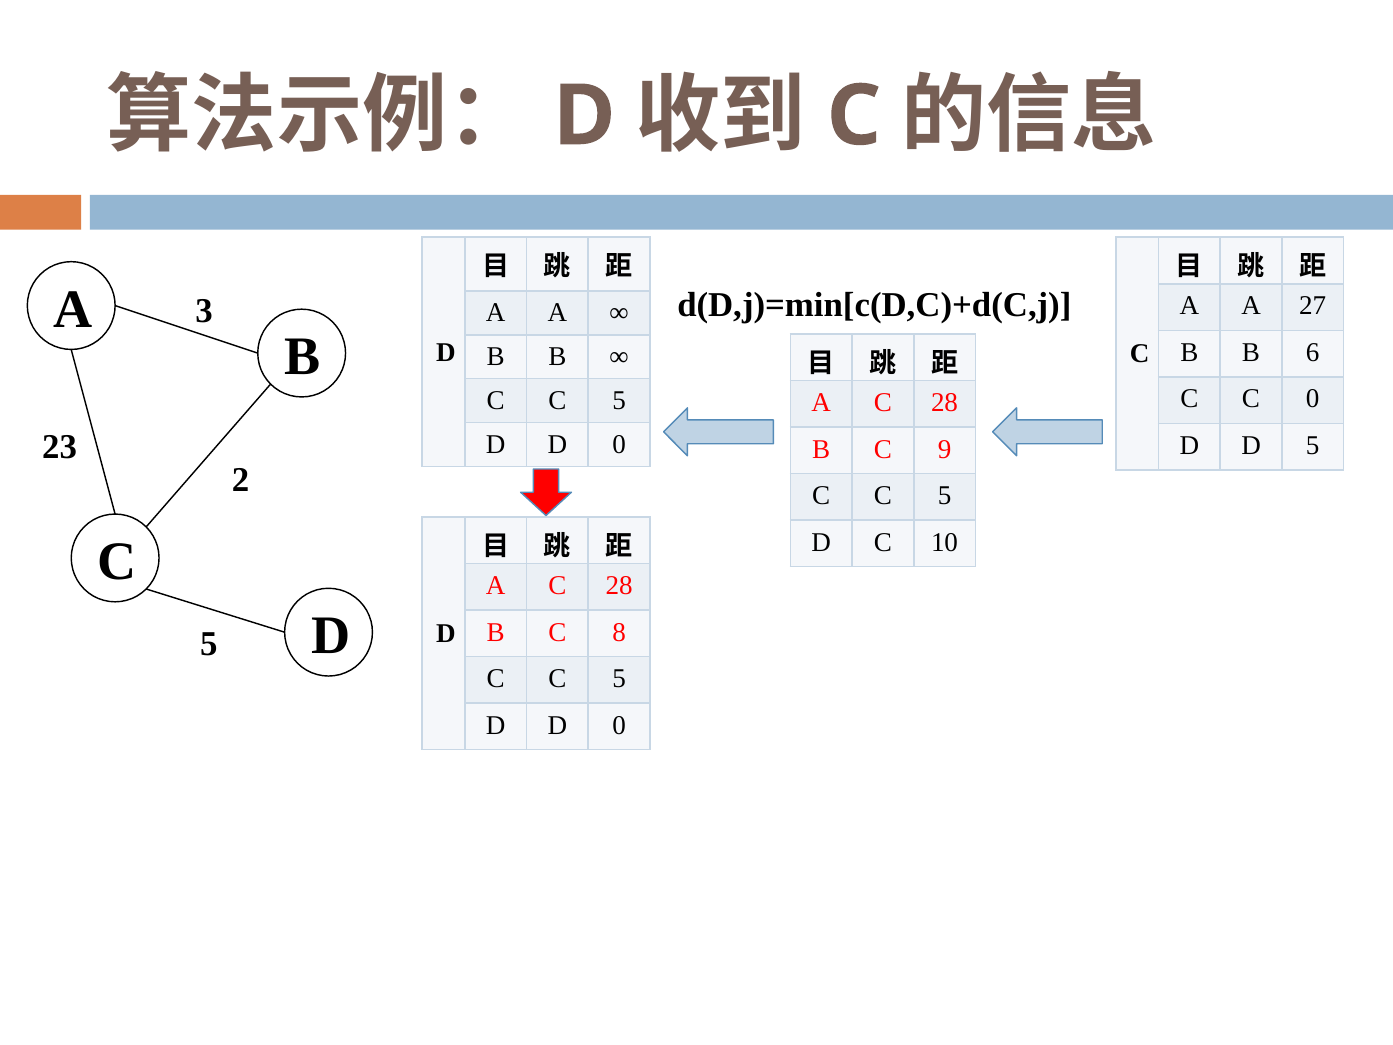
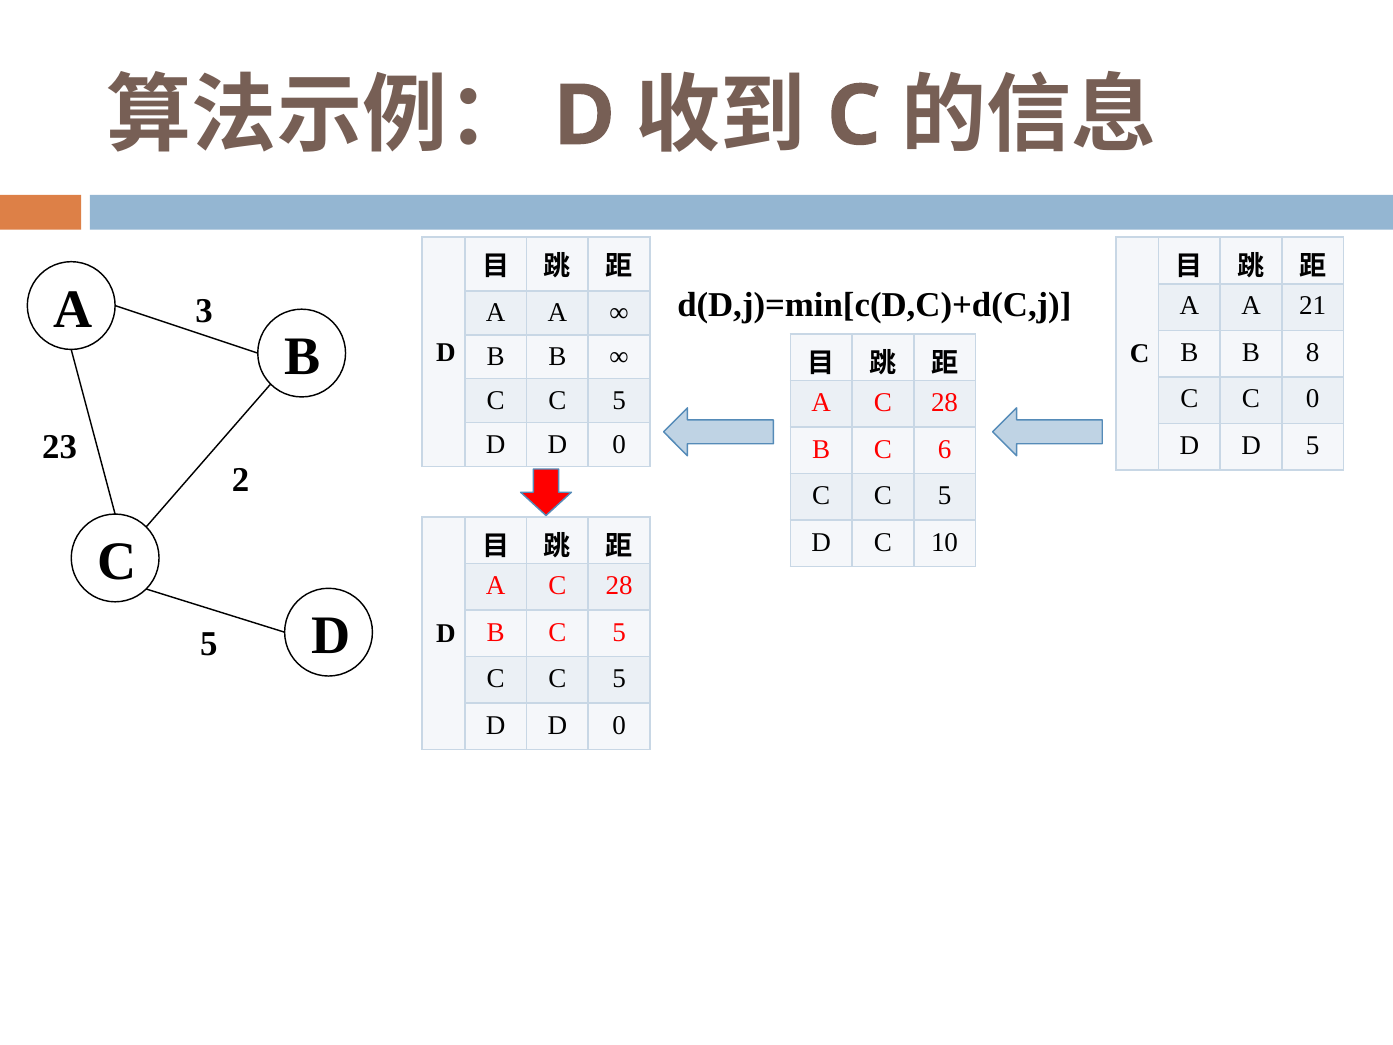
27: 27 -> 21
6: 6 -> 8
9: 9 -> 6
B C 8: 8 -> 5
